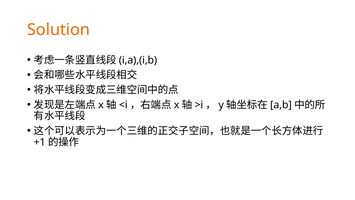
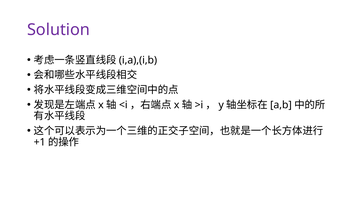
Solution colour: orange -> purple
